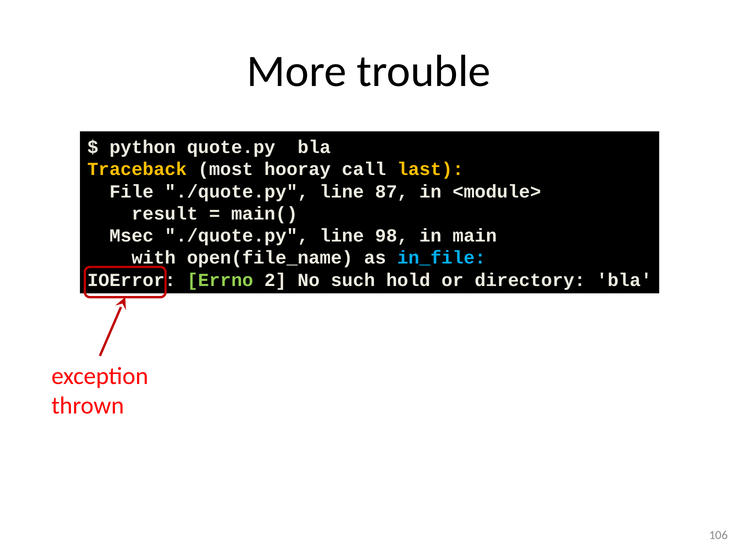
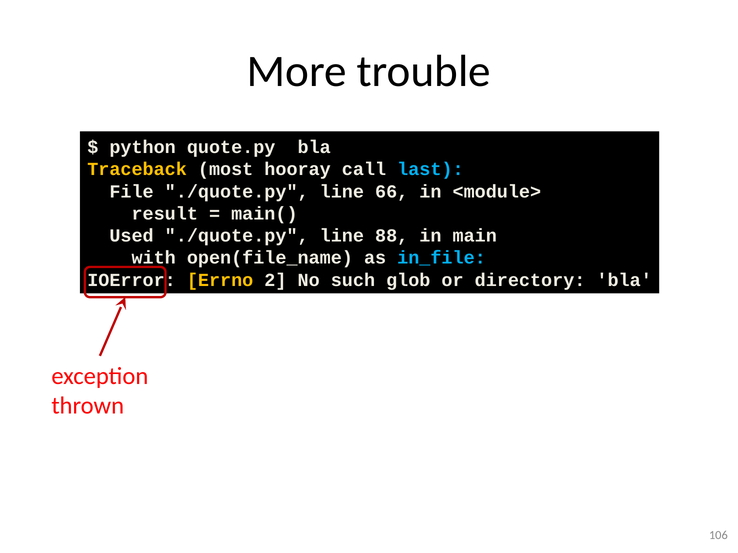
last colour: yellow -> light blue
87: 87 -> 66
Msec: Msec -> Used
98: 98 -> 88
Errno colour: light green -> yellow
hold: hold -> glob
